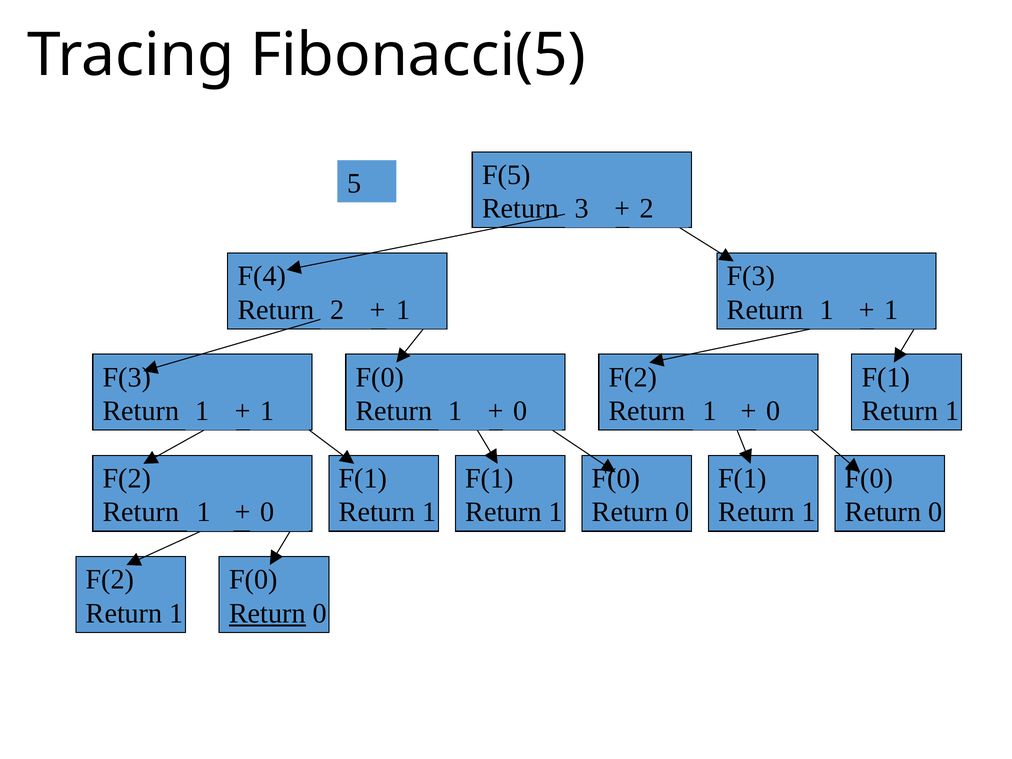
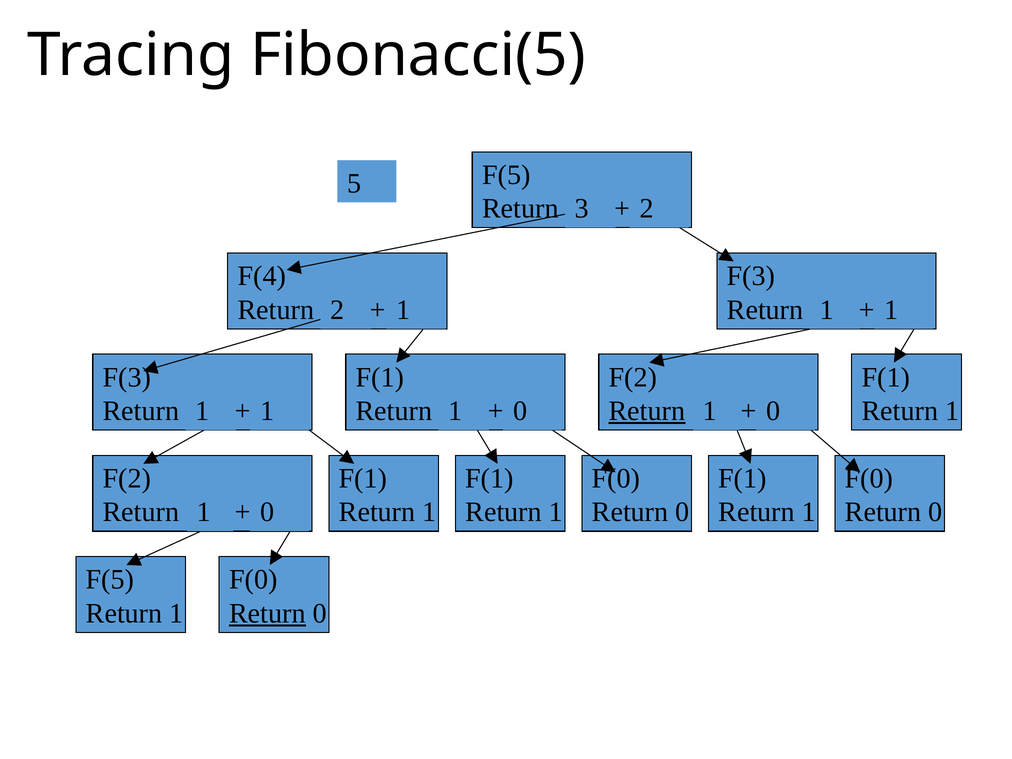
F(0 at (380, 377): F(0 -> F(1
Return at (647, 411) underline: none -> present
F(2 at (110, 580): F(2 -> F(5
